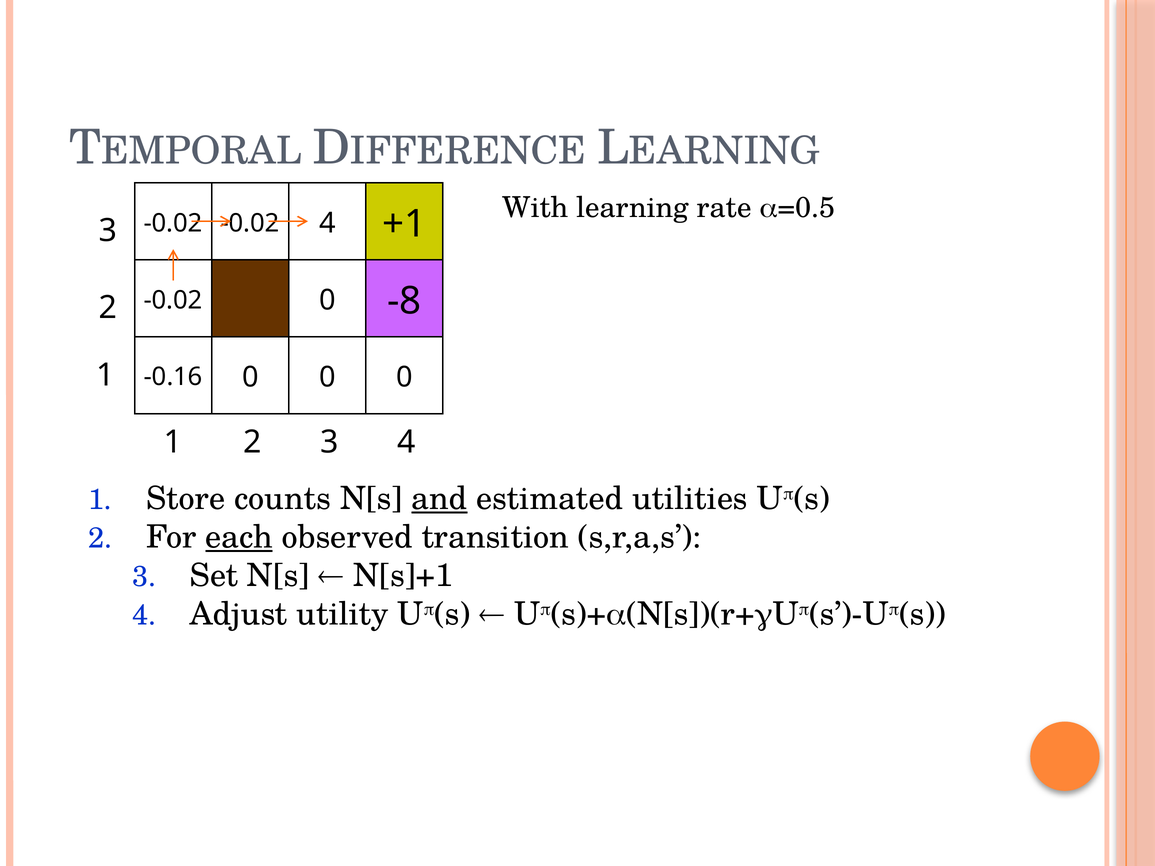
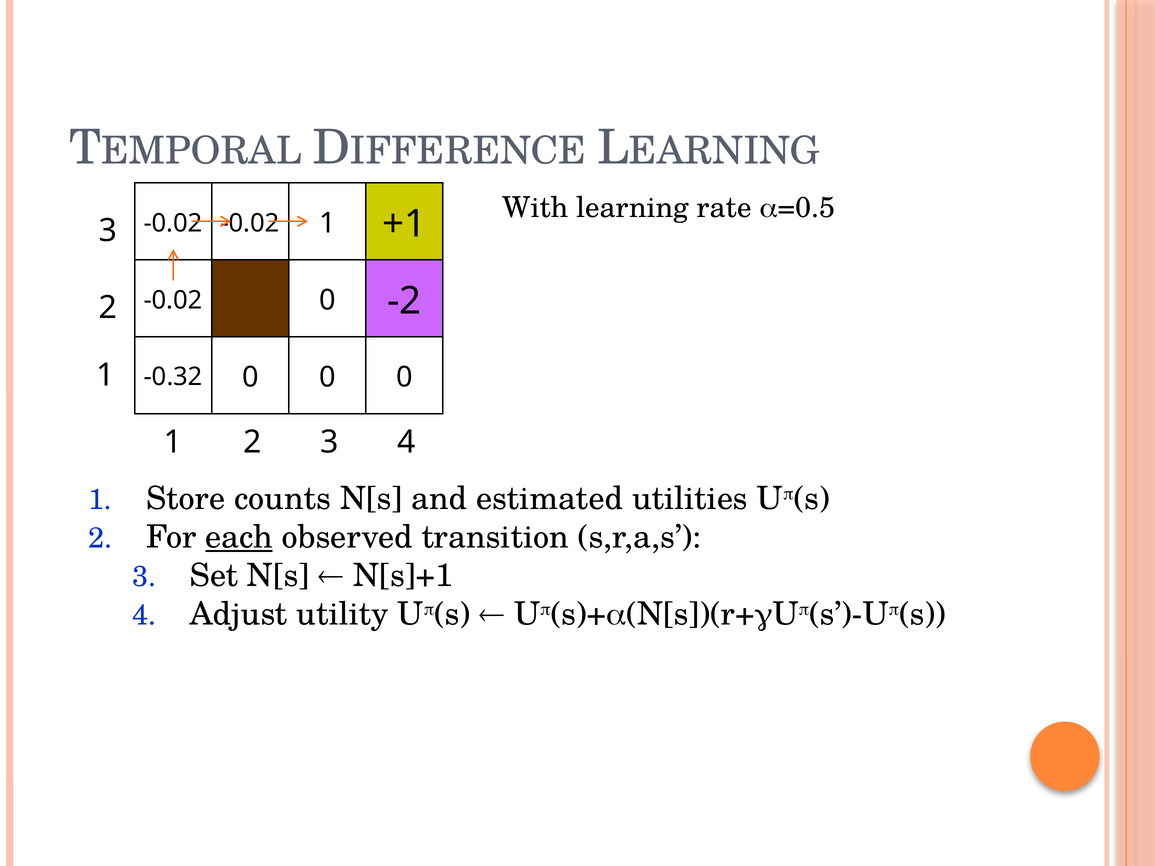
-0.02 4: 4 -> 1
-8: -8 -> -2
-0.16: -0.16 -> -0.32
and underline: present -> none
